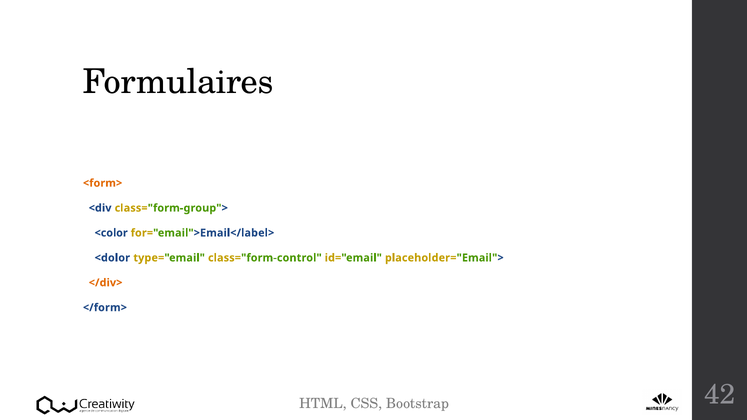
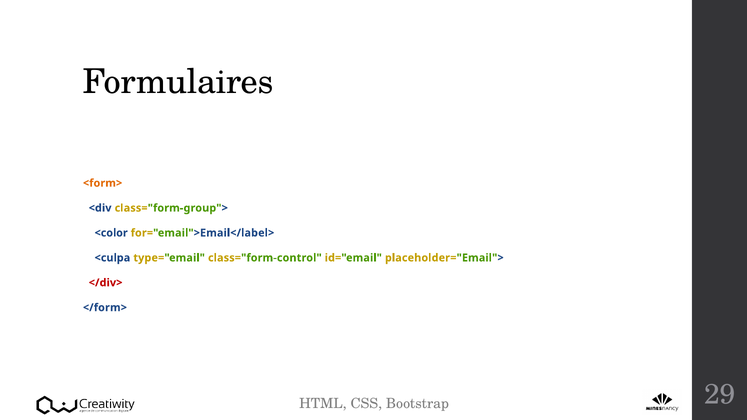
<dolor: <dolor -> <culpa
</div> colour: orange -> red
42: 42 -> 29
